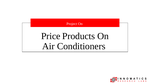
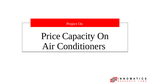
Products: Products -> Capacity
